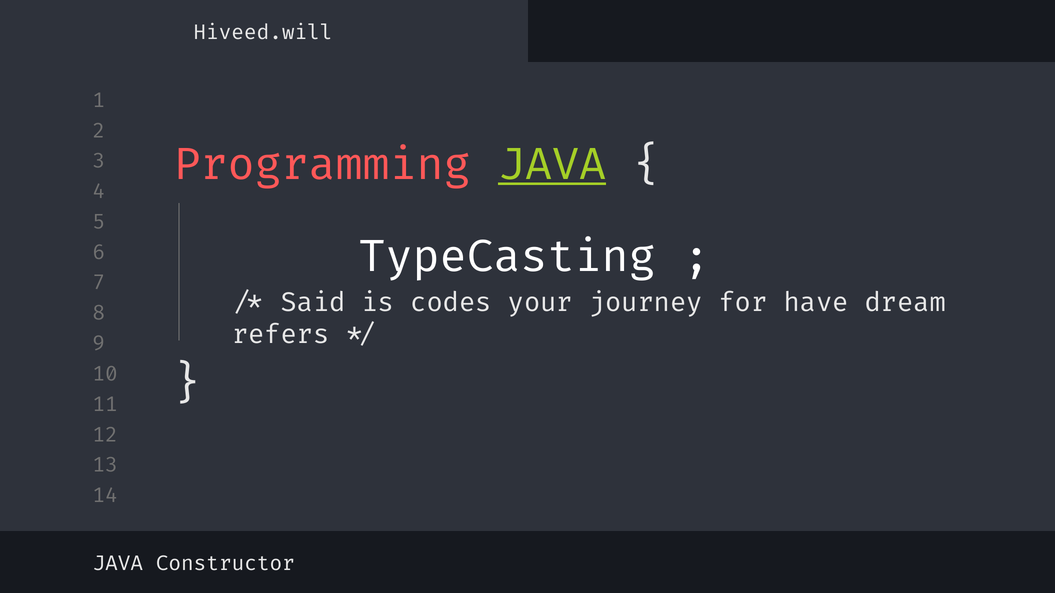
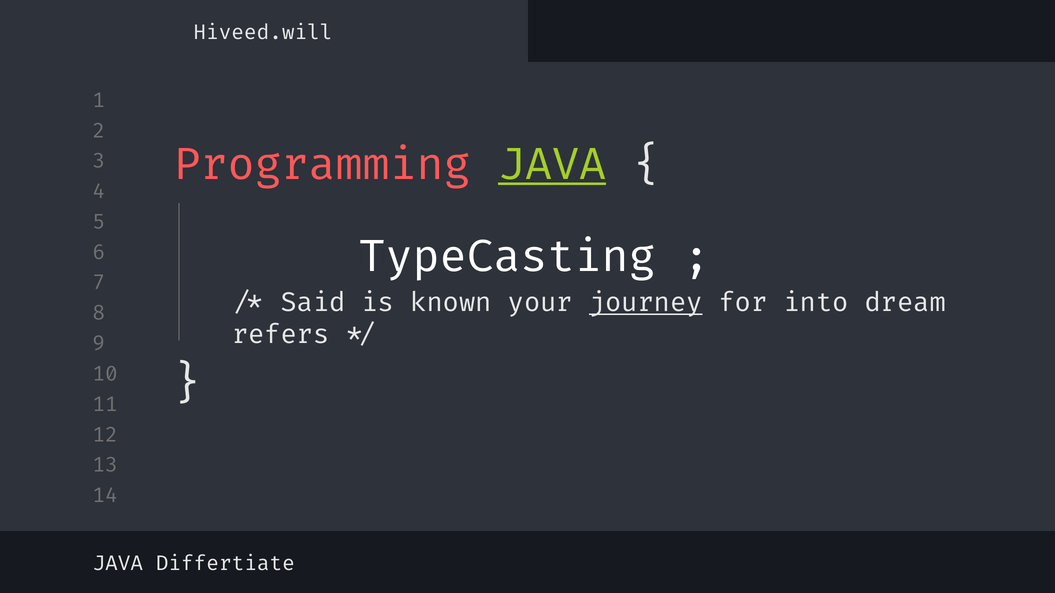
codes: codes -> known
journey underline: none -> present
have: have -> into
Constructor: Constructor -> Differtiate
